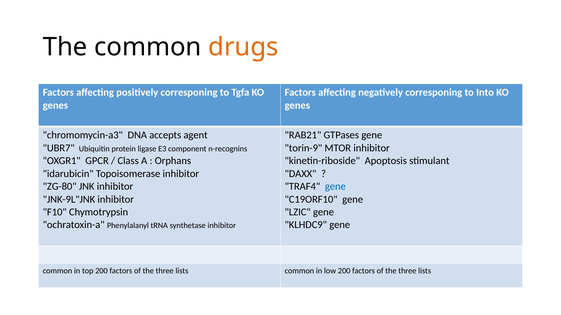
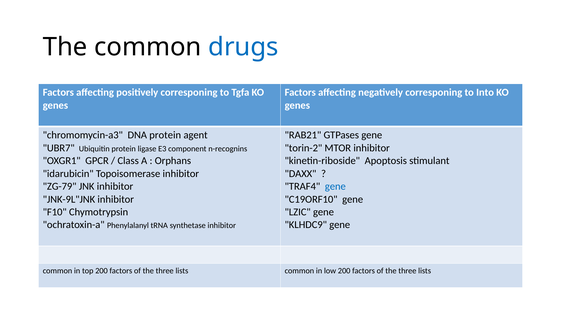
drugs colour: orange -> blue
DNA accepts: accepts -> protein
torin-9: torin-9 -> torin-2
ZG-80: ZG-80 -> ZG-79
